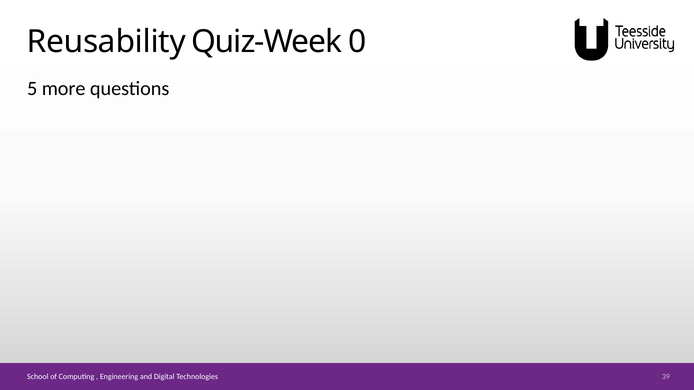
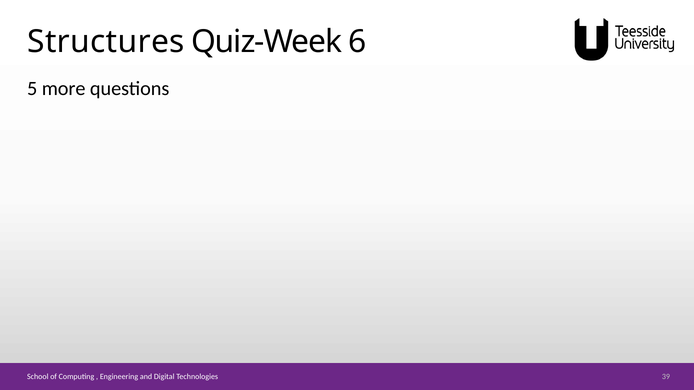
Reusability: Reusability -> Structures
0: 0 -> 6
